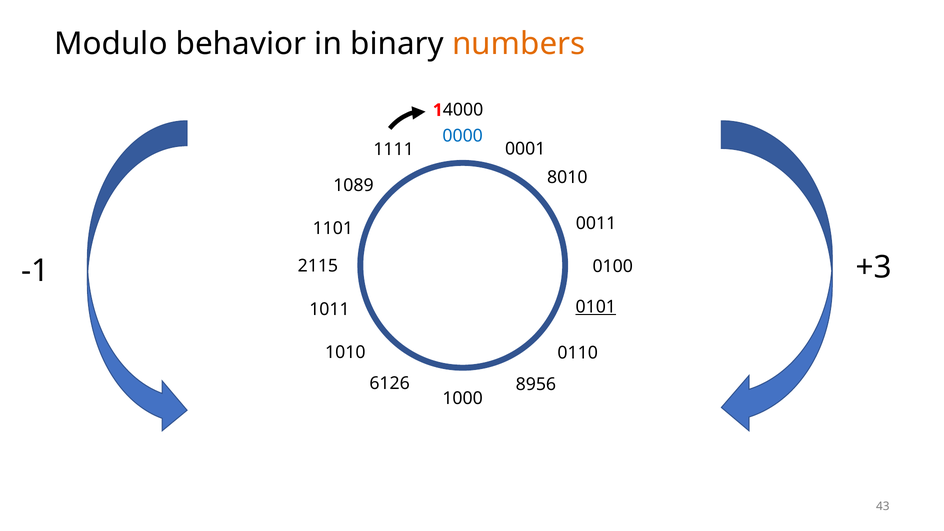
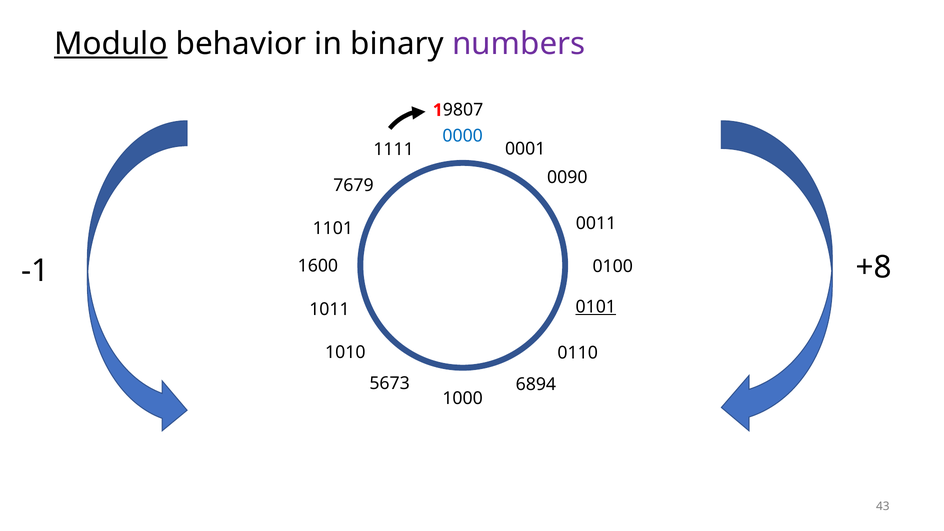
Modulo underline: none -> present
numbers colour: orange -> purple
4000: 4000 -> 9807
8010: 8010 -> 0090
1089: 1089 -> 7679
+3: +3 -> +8
2115: 2115 -> 1600
6126: 6126 -> 5673
8956: 8956 -> 6894
